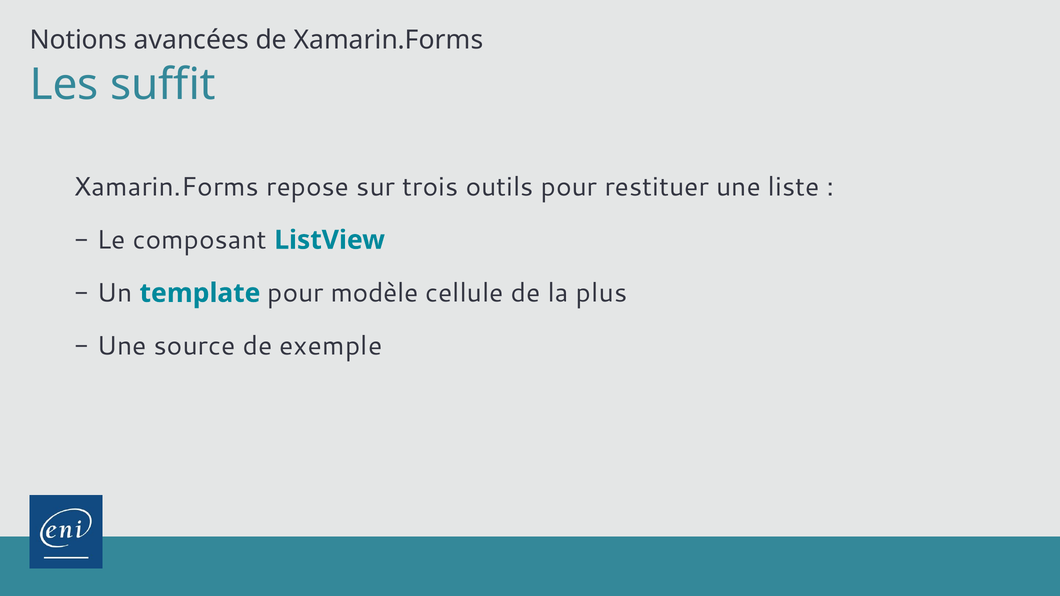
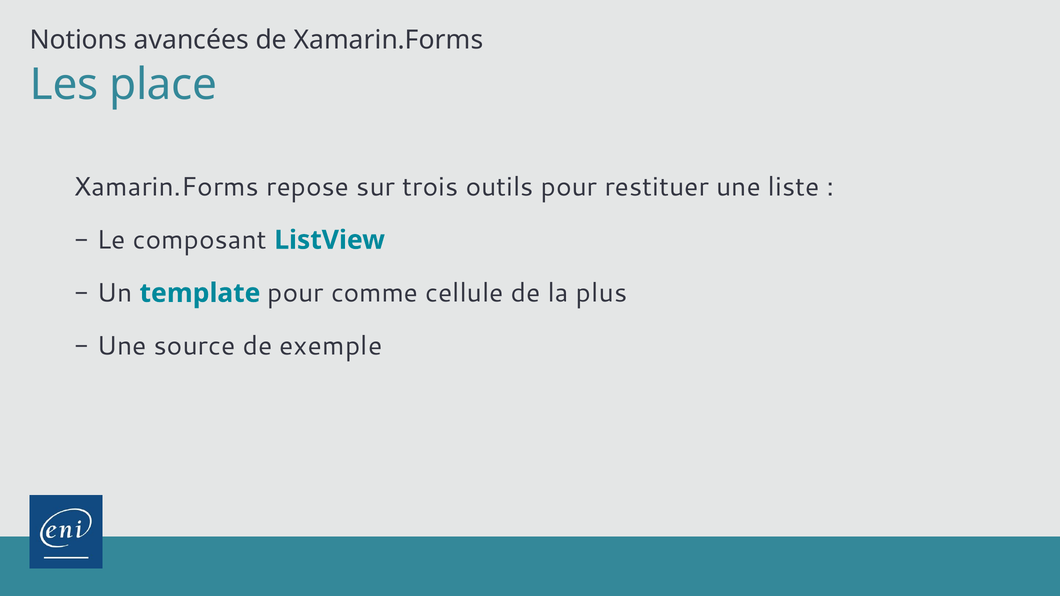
suffit: suffit -> place
modèle: modèle -> comme
